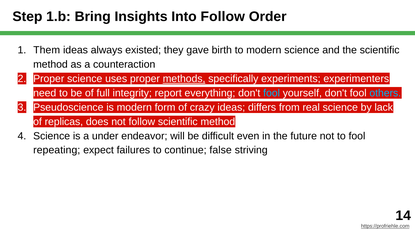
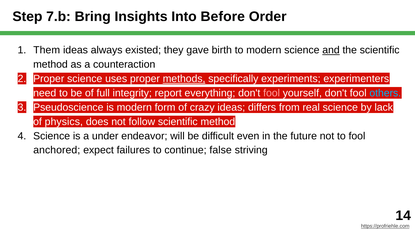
1.b: 1.b -> 7.b
Into Follow: Follow -> Before
and underline: none -> present
fool at (272, 93) colour: light blue -> pink
replicas: replicas -> physics
repeating: repeating -> anchored
